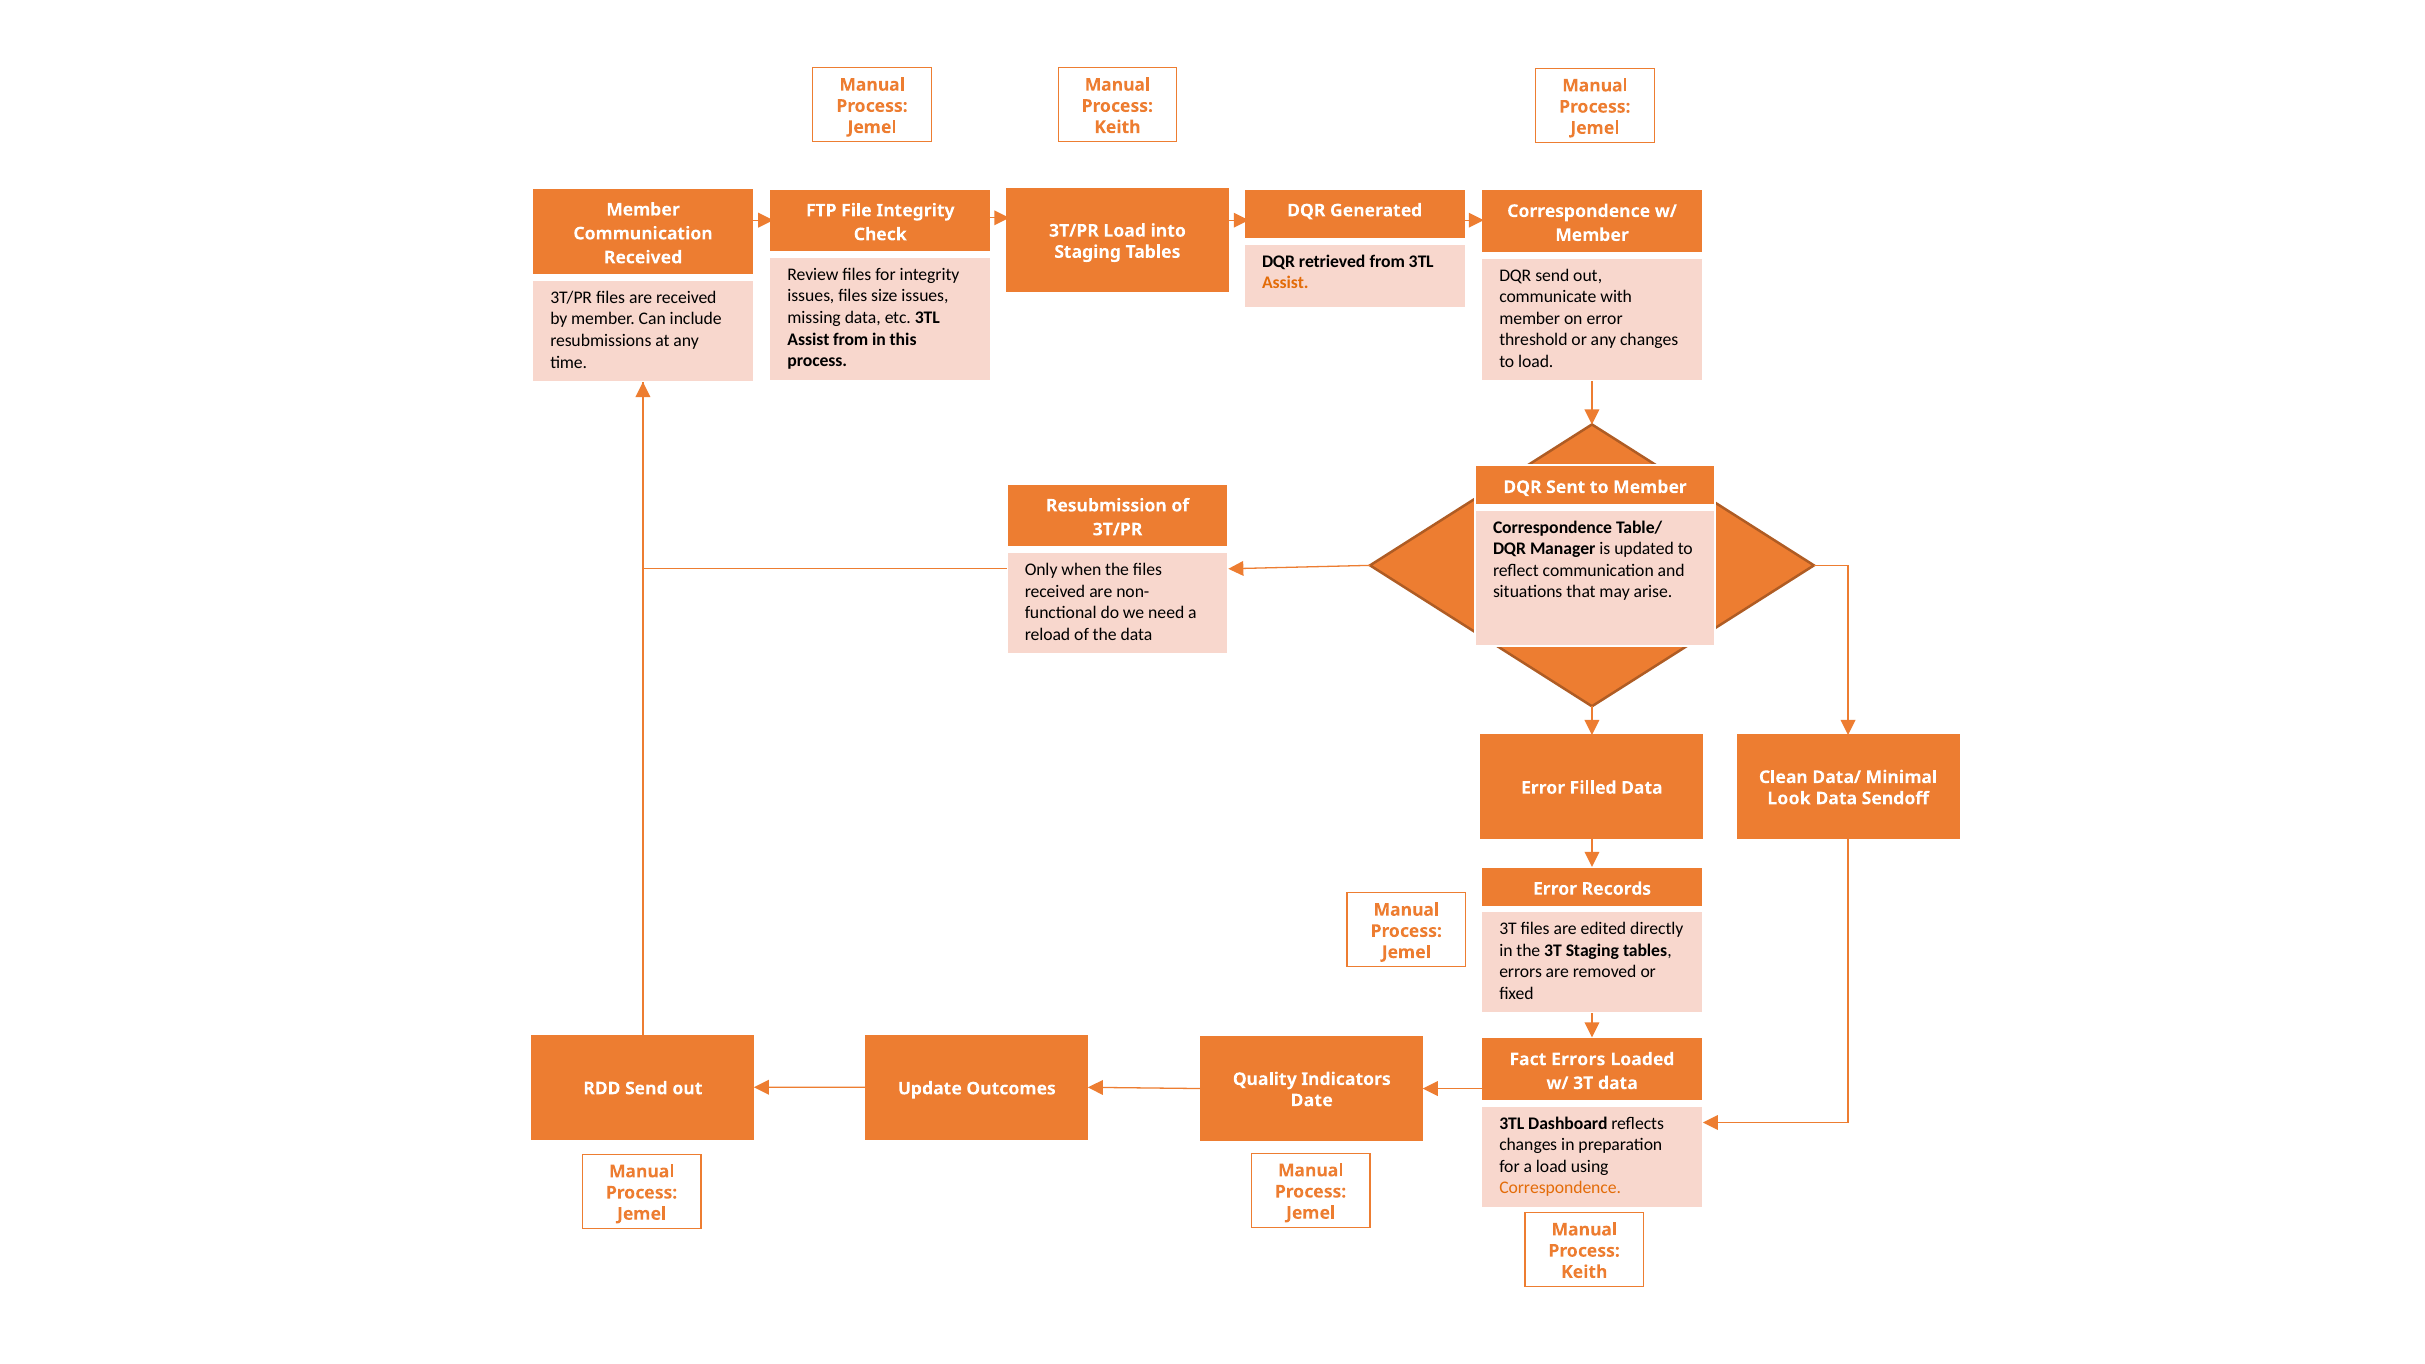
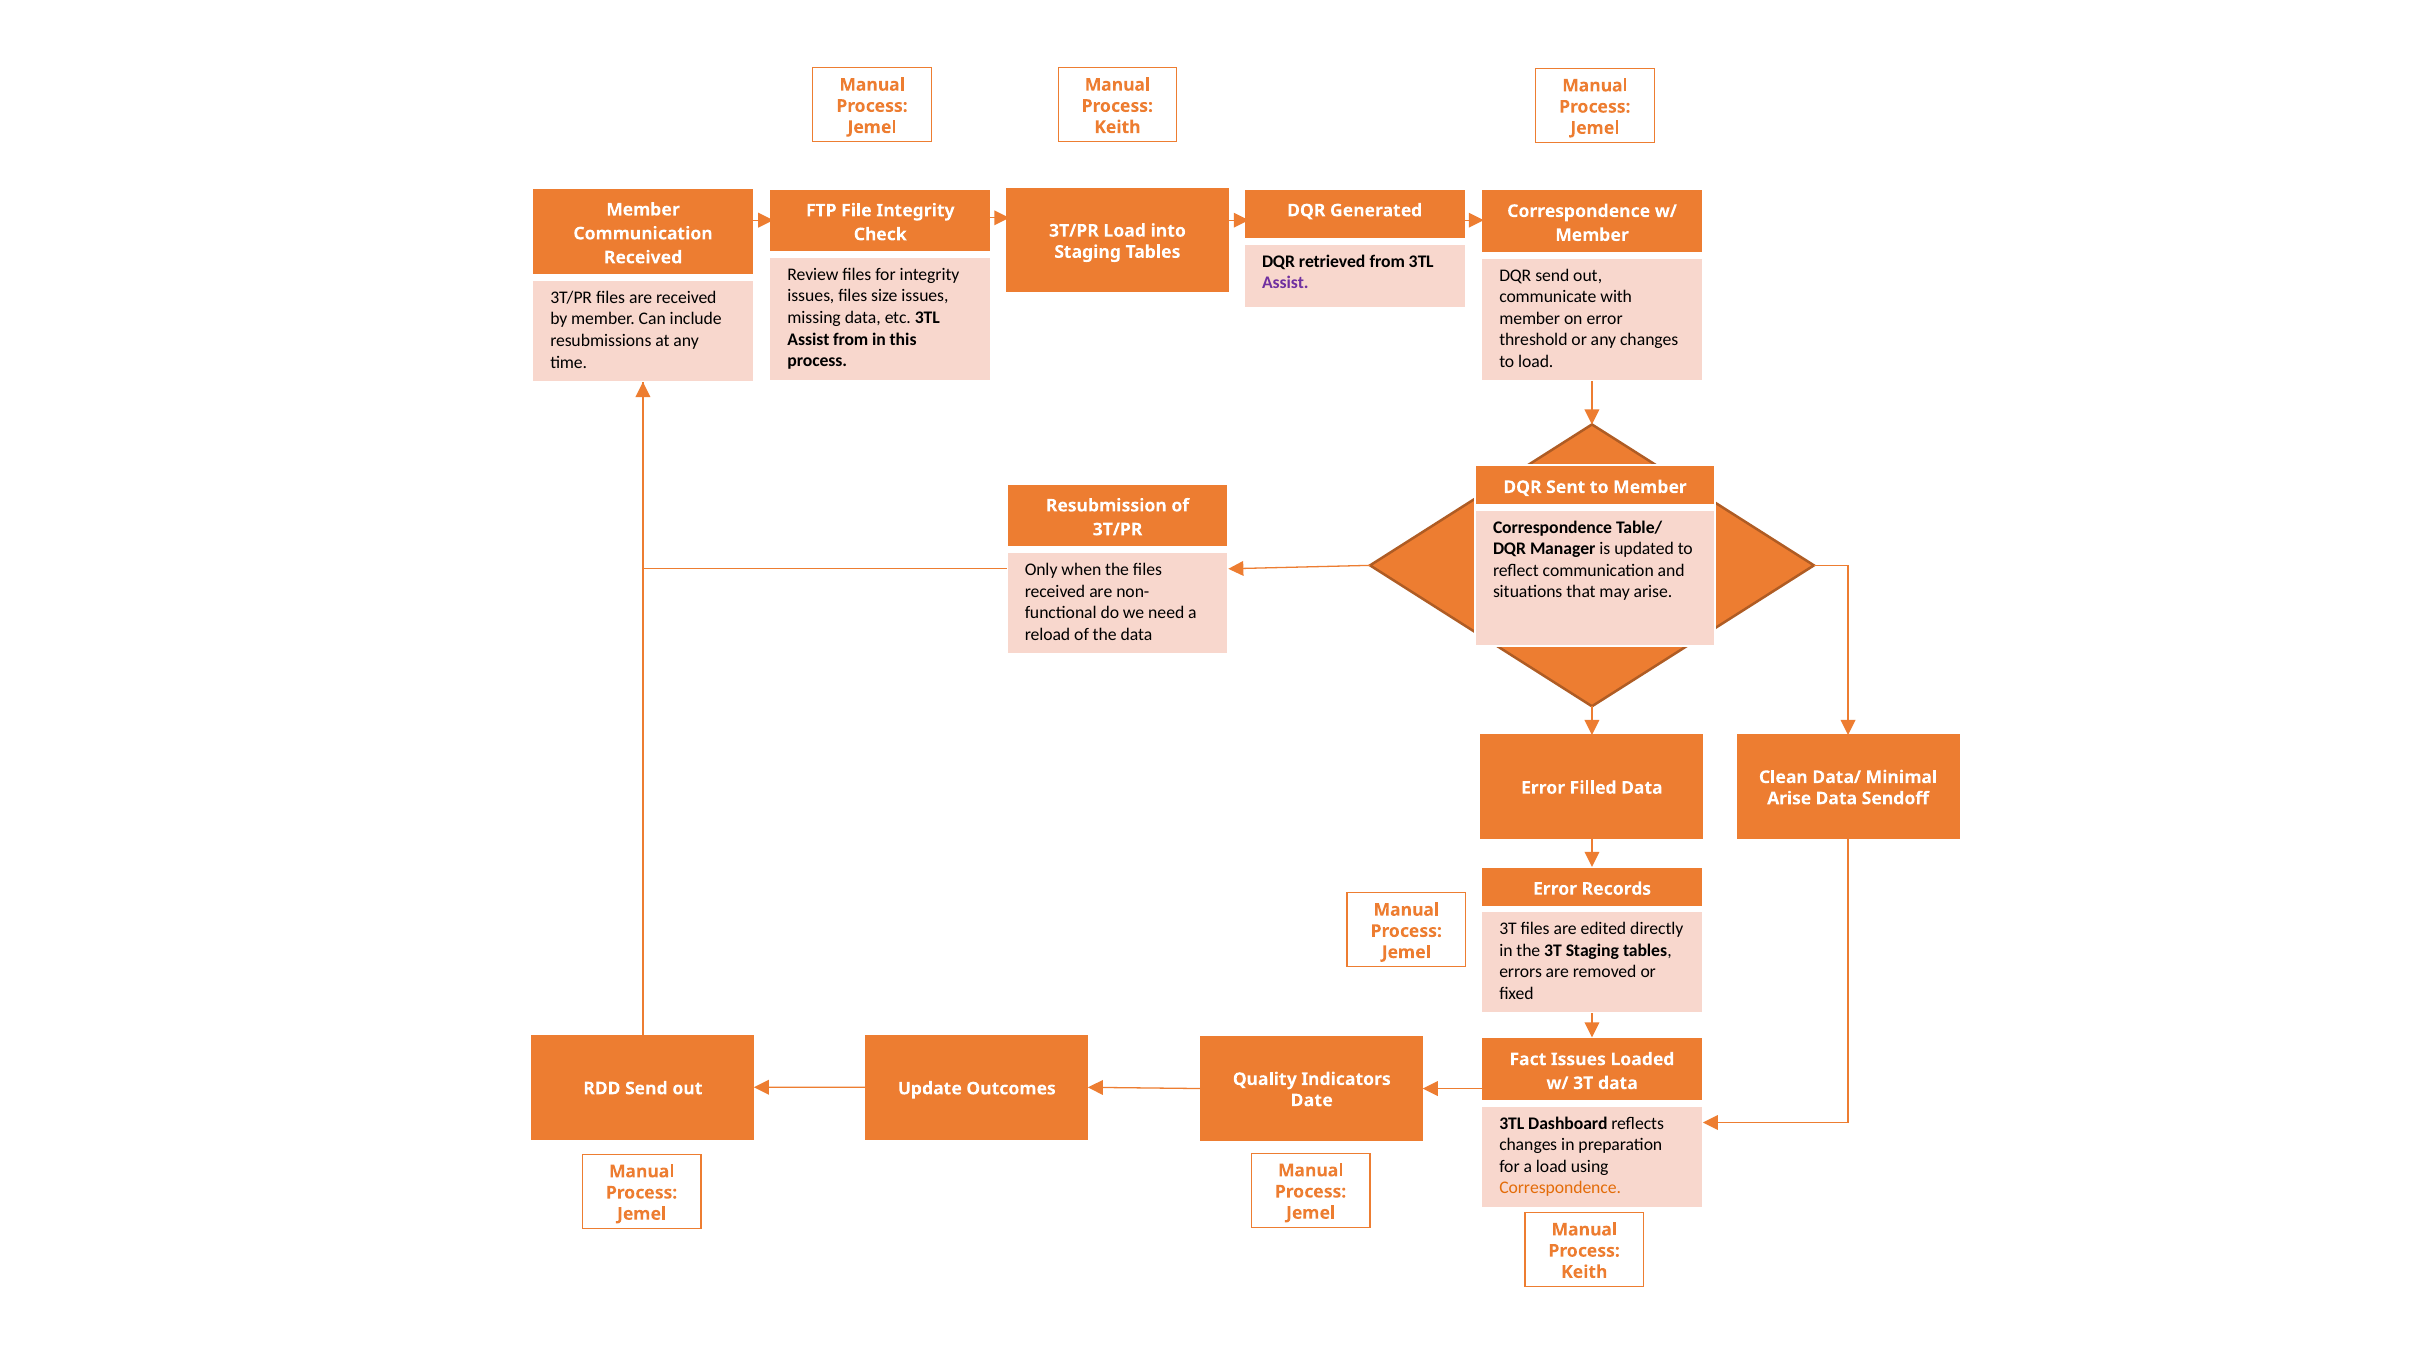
Assist at (1285, 283) colour: orange -> purple
Look at (1789, 798): Look -> Arise
Fact Errors: Errors -> Issues
